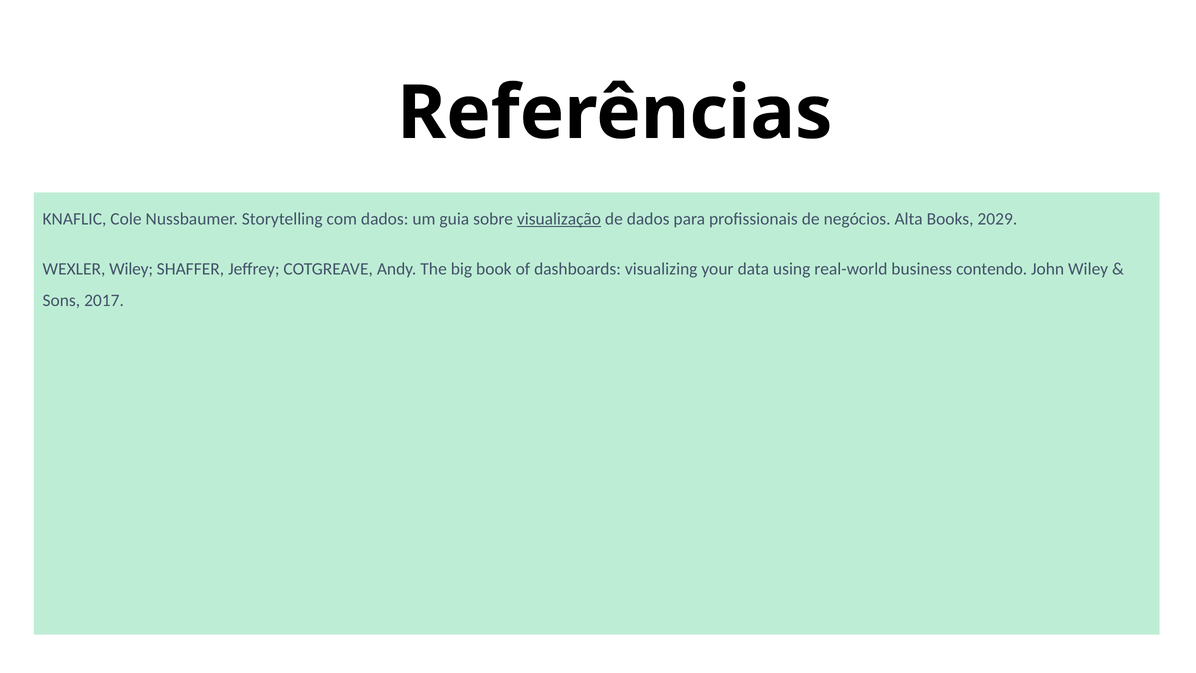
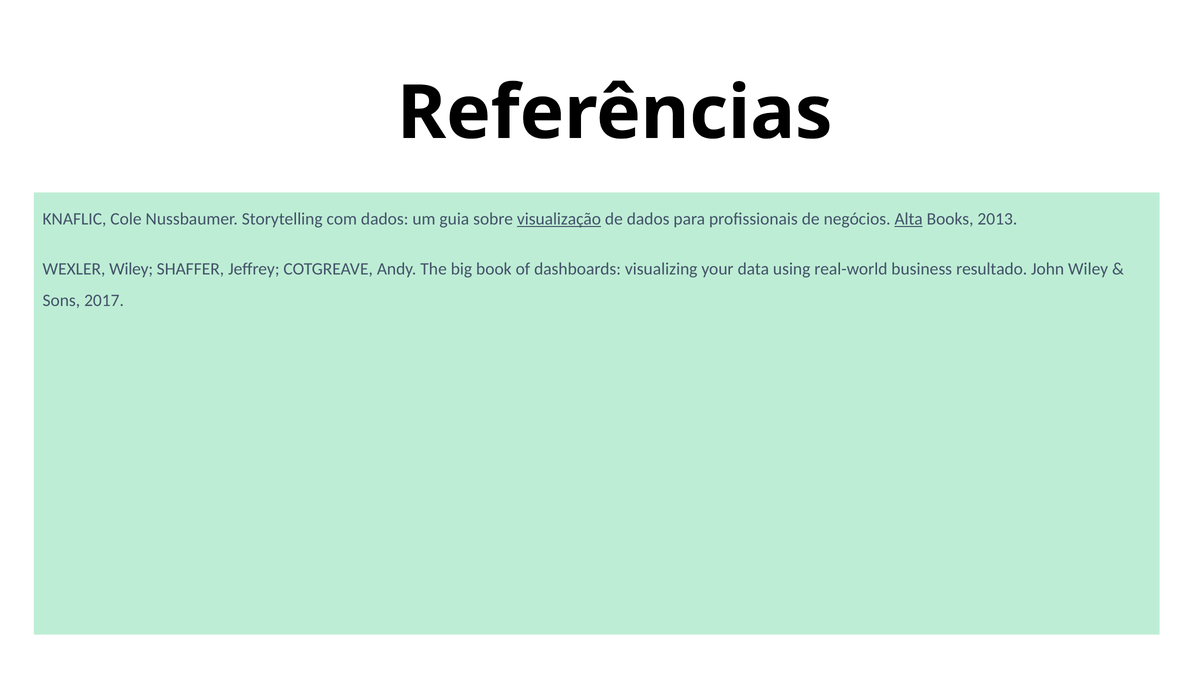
Alta underline: none -> present
2029: 2029 -> 2013
contendo: contendo -> resultado
